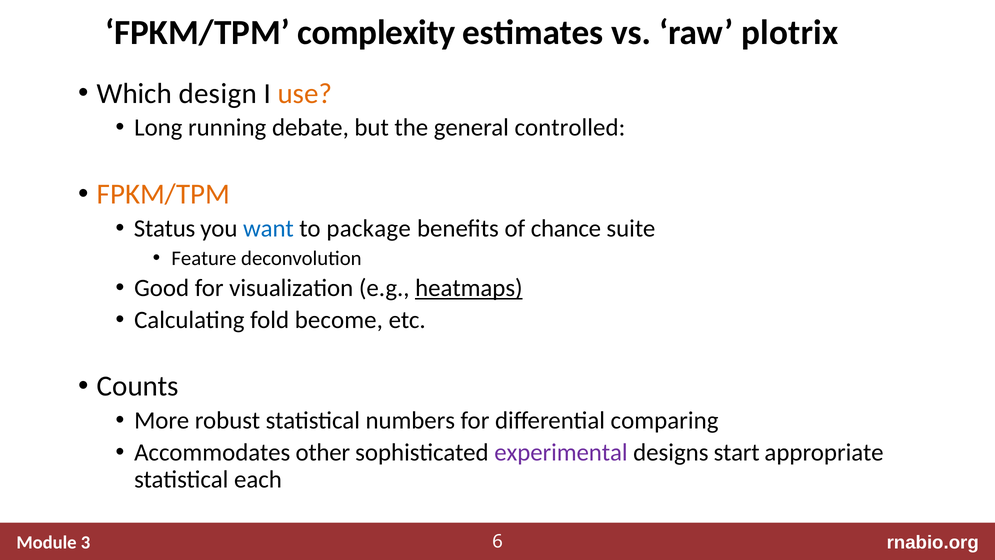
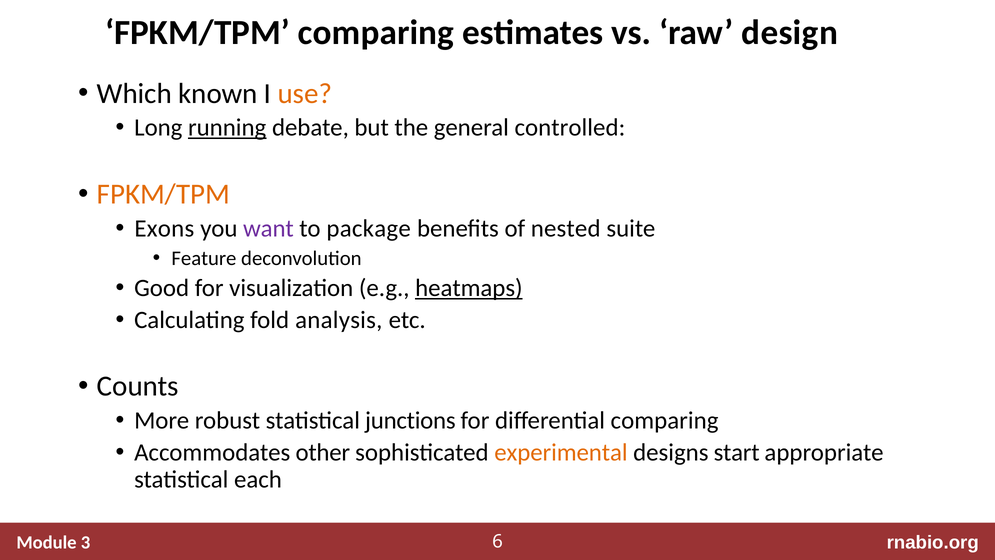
FPKM/TPM complexity: complexity -> comparing
plotrix: plotrix -> design
design: design -> known
running underline: none -> present
Status: Status -> Exons
want colour: blue -> purple
chance: chance -> nested
become: become -> analysis
numbers: numbers -> junctions
experimental colour: purple -> orange
